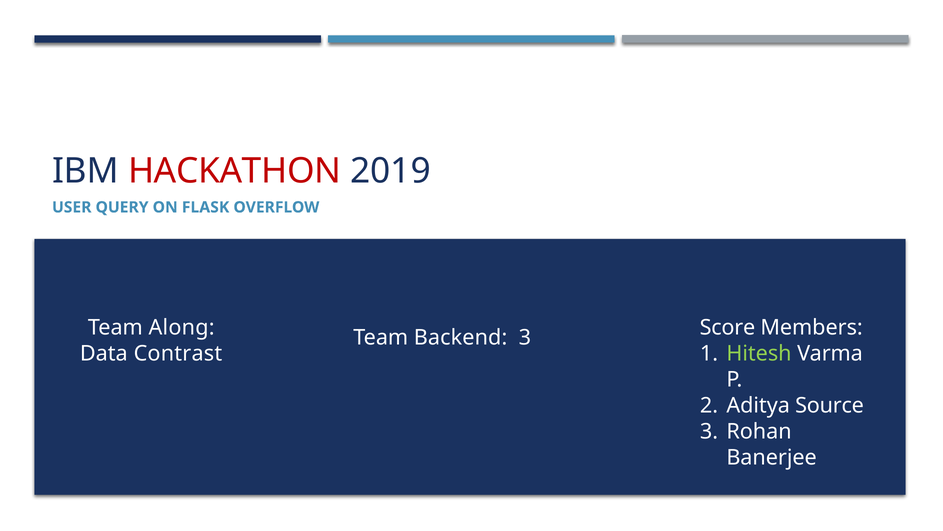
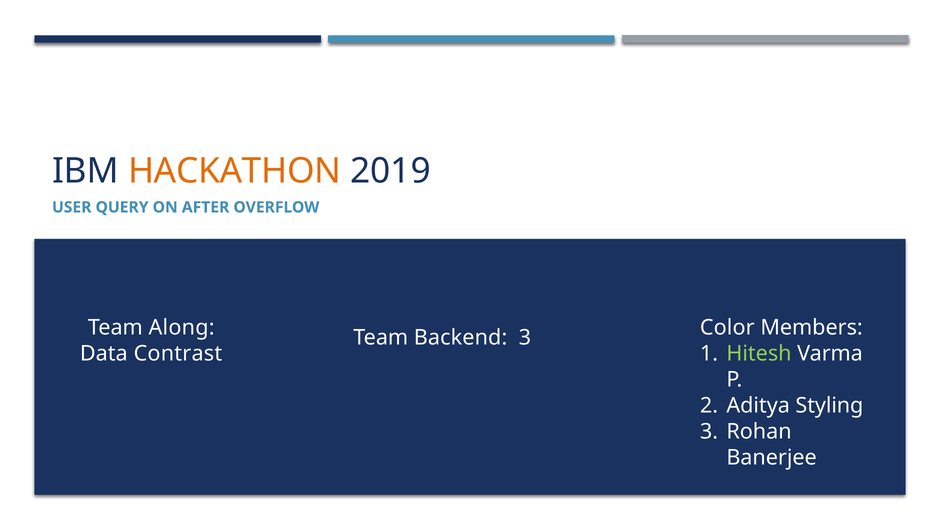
HACKATHON colour: red -> orange
FLASK: FLASK -> AFTER
Score: Score -> Color
Source: Source -> Styling
